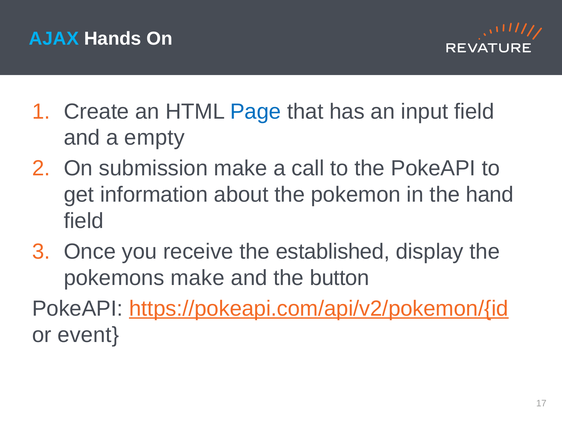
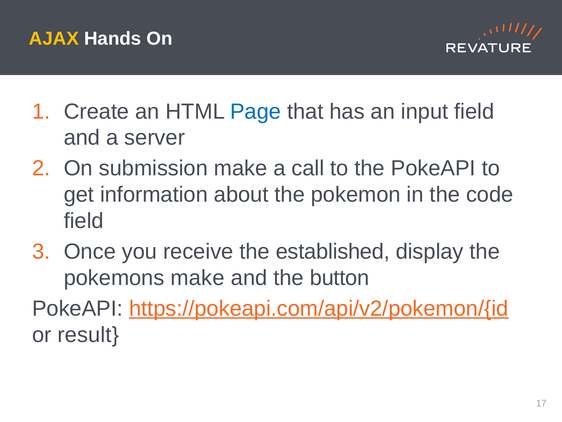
AJAX colour: light blue -> yellow
empty: empty -> server
hand: hand -> code
event: event -> result
